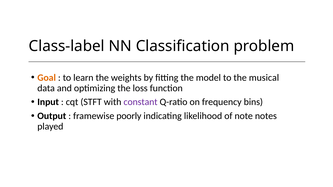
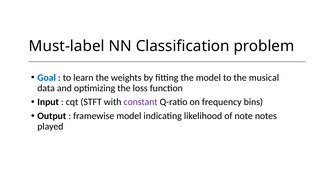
Class-label: Class-label -> Must-label
Goal colour: orange -> blue
framewise poorly: poorly -> model
